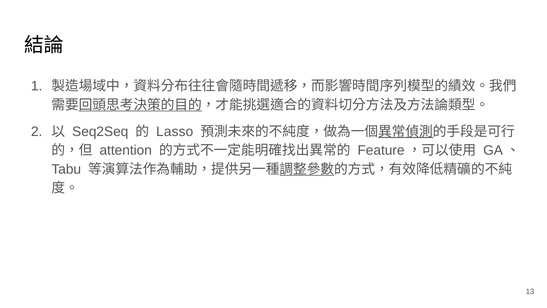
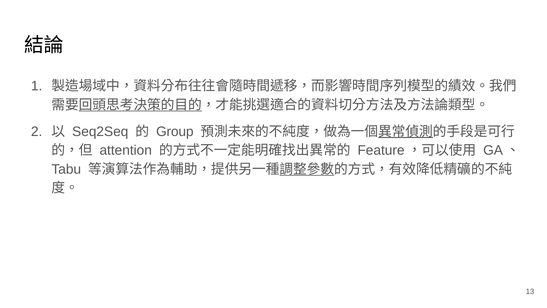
Lasso: Lasso -> Group
